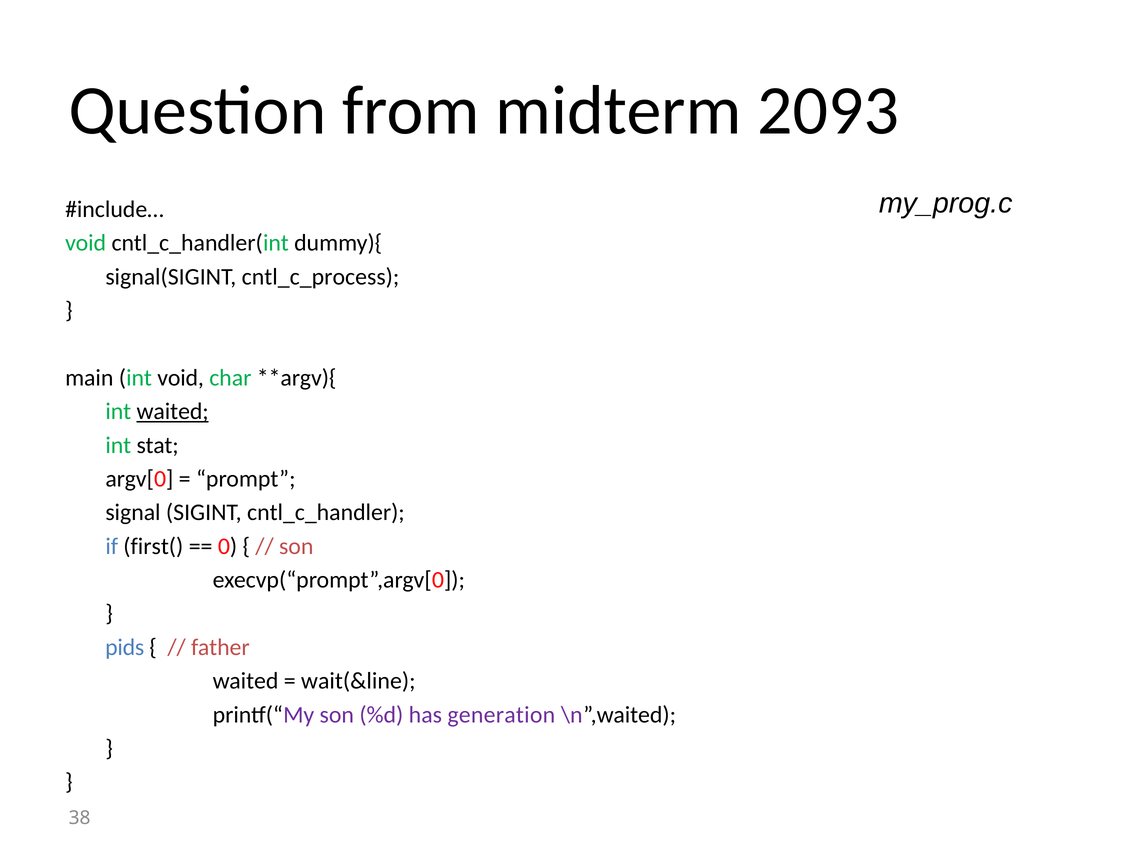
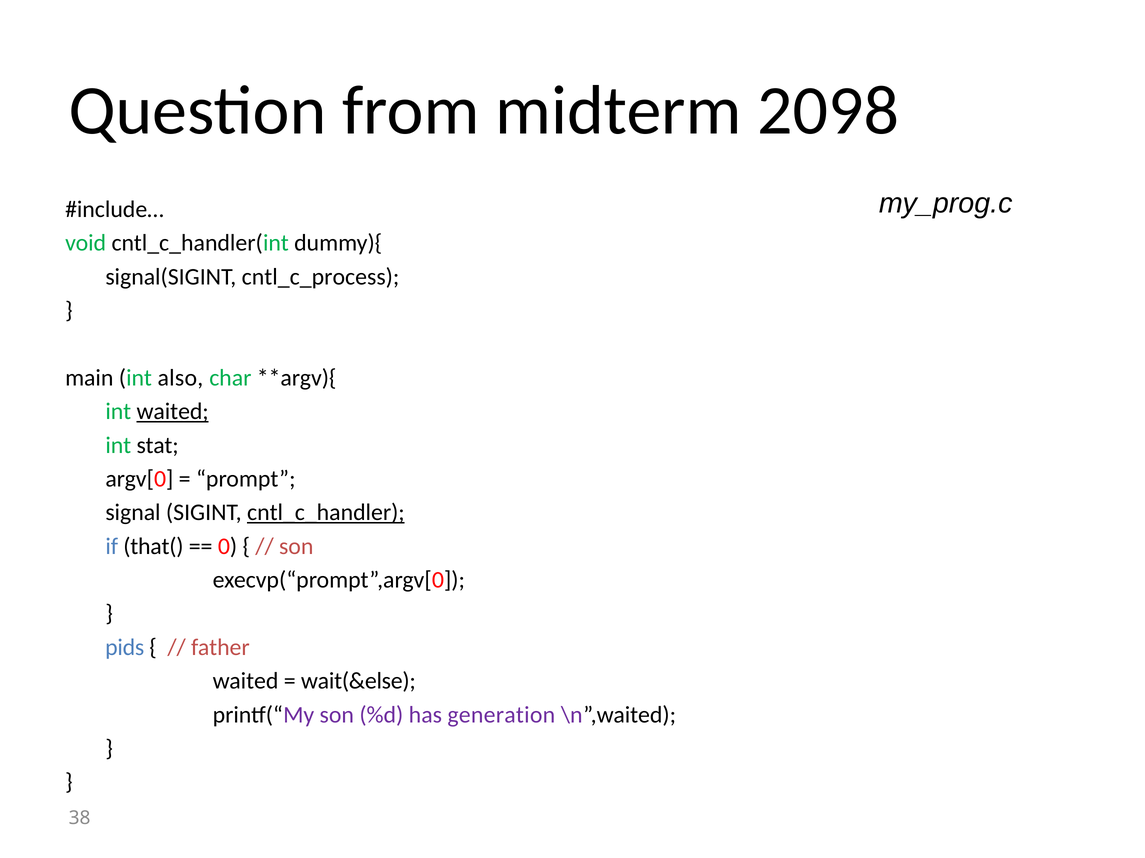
2093: 2093 -> 2098
int void: void -> also
cntl_c_handler underline: none -> present
first(: first( -> that(
wait(&line: wait(&line -> wait(&else
